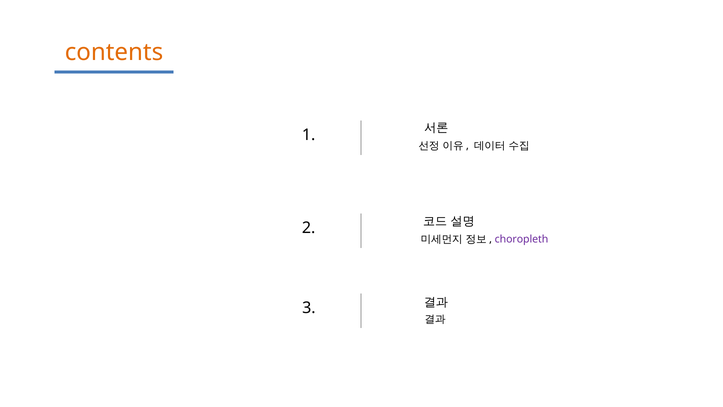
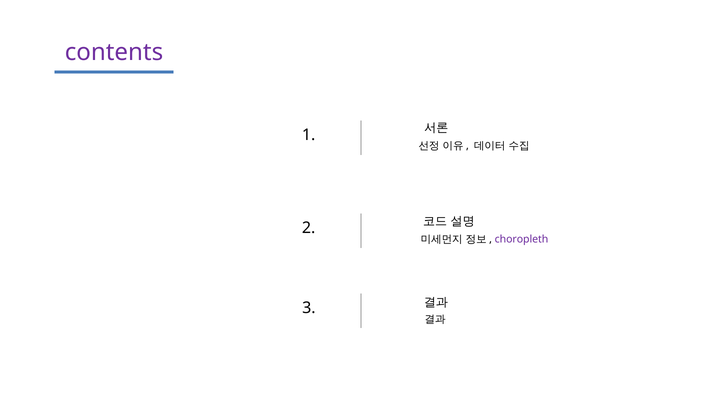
contents colour: orange -> purple
